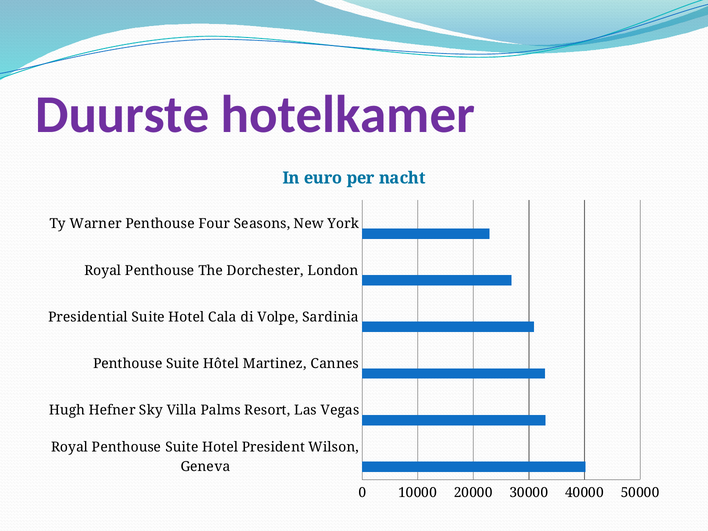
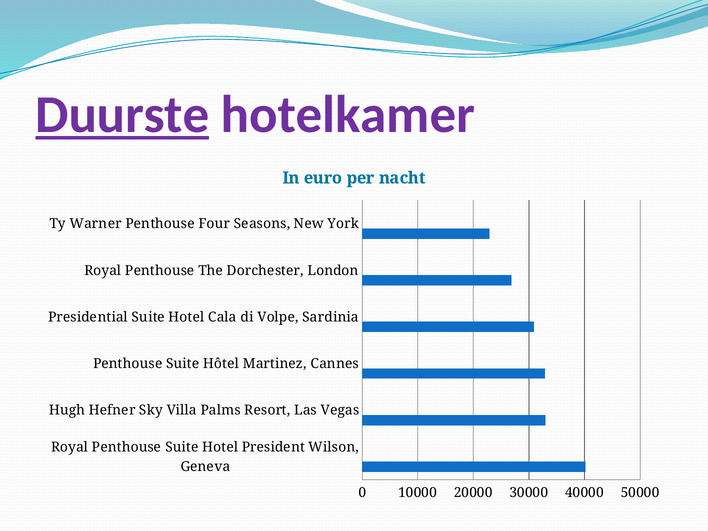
Duurste underline: none -> present
